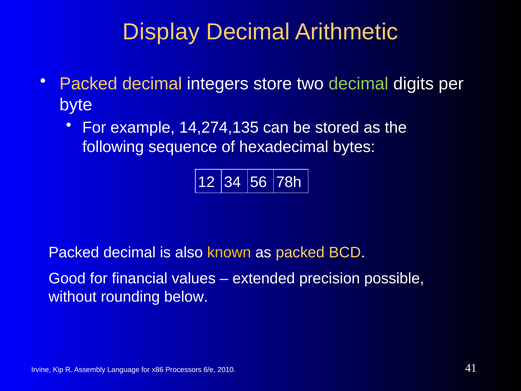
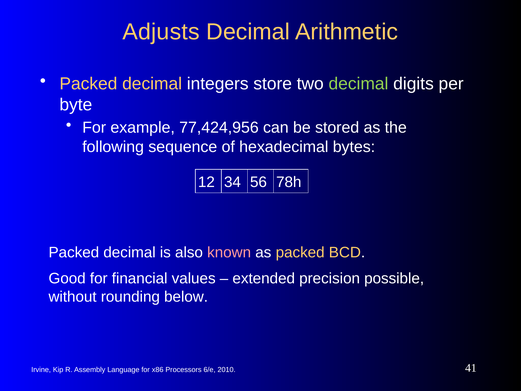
Display: Display -> Adjusts
14,274,135: 14,274,135 -> 77,424,956
known colour: yellow -> pink
